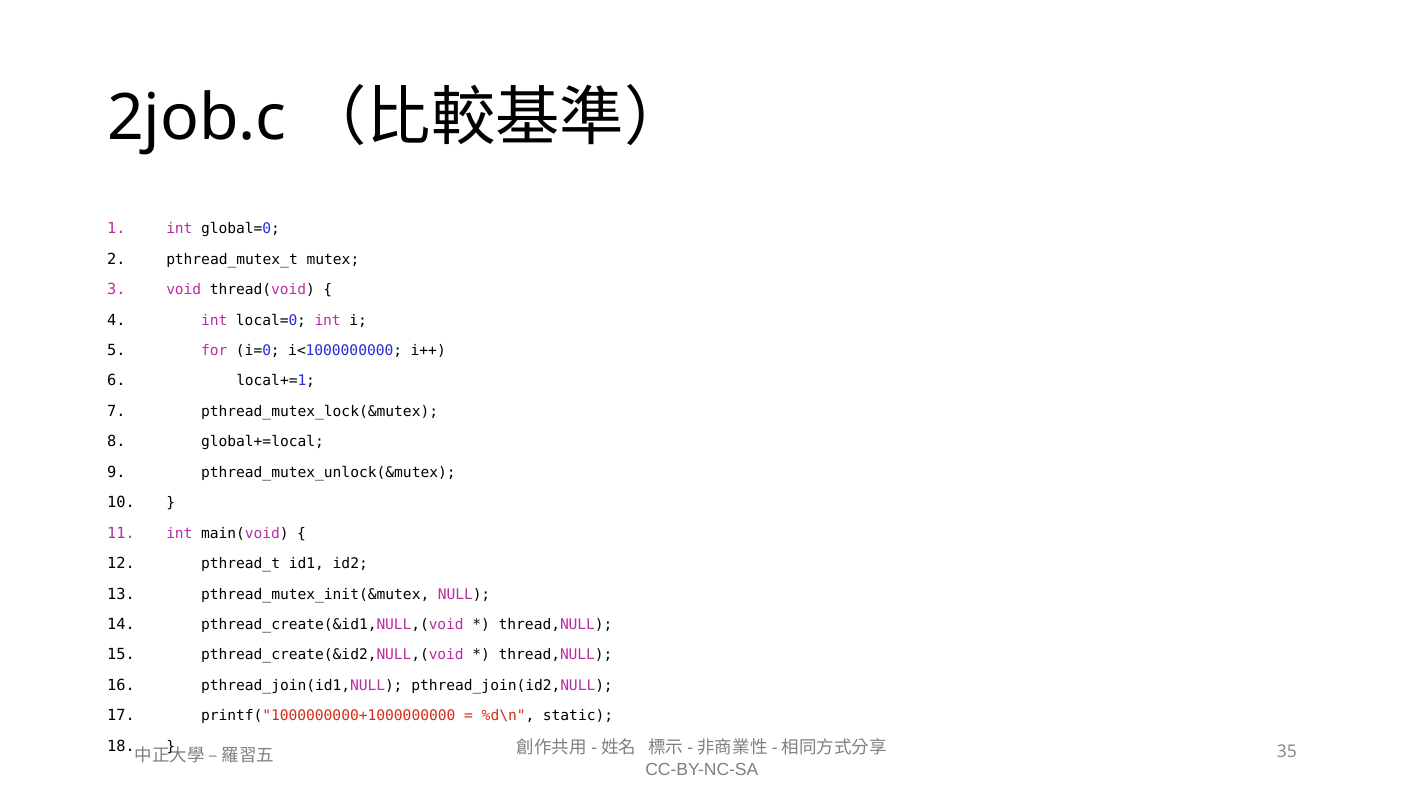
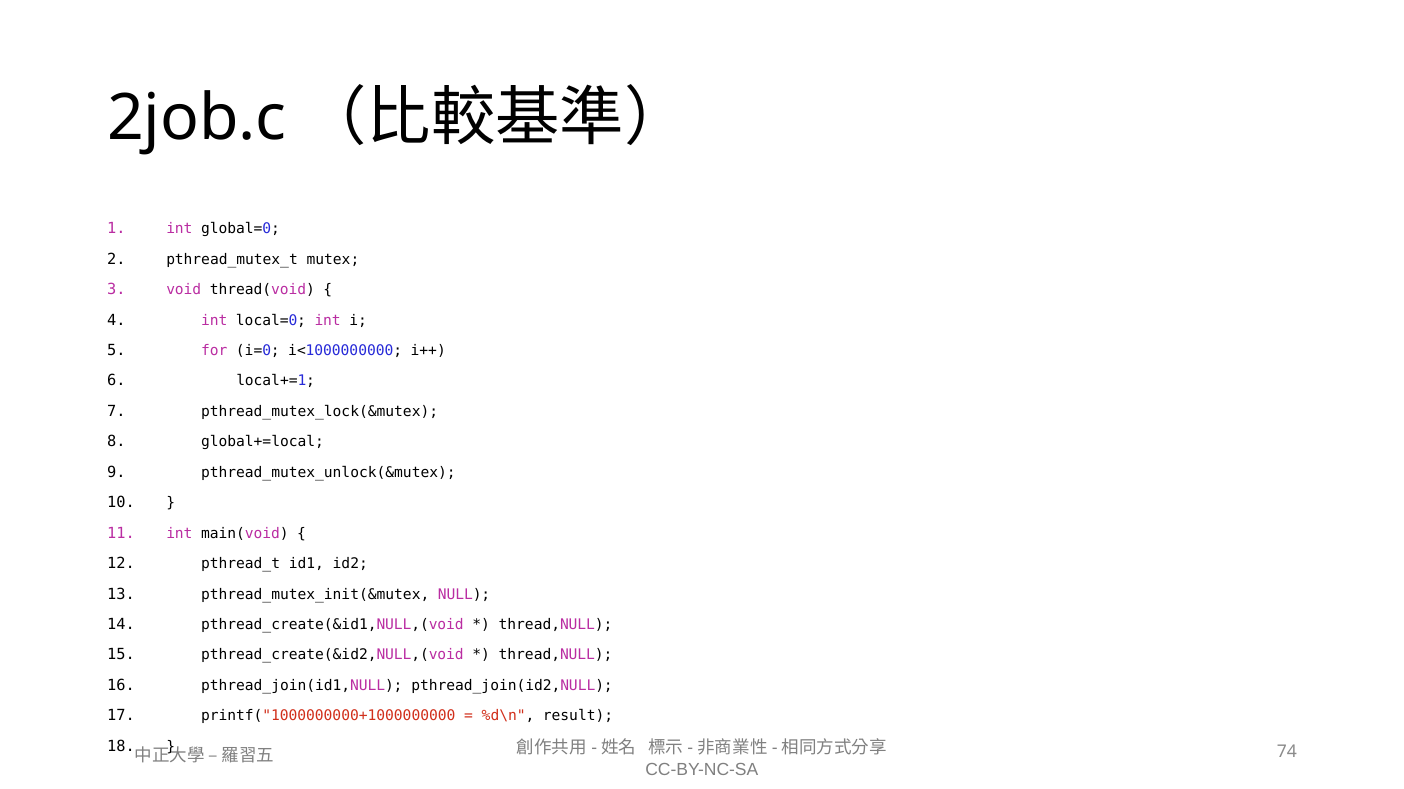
static: static -> result
35: 35 -> 74
